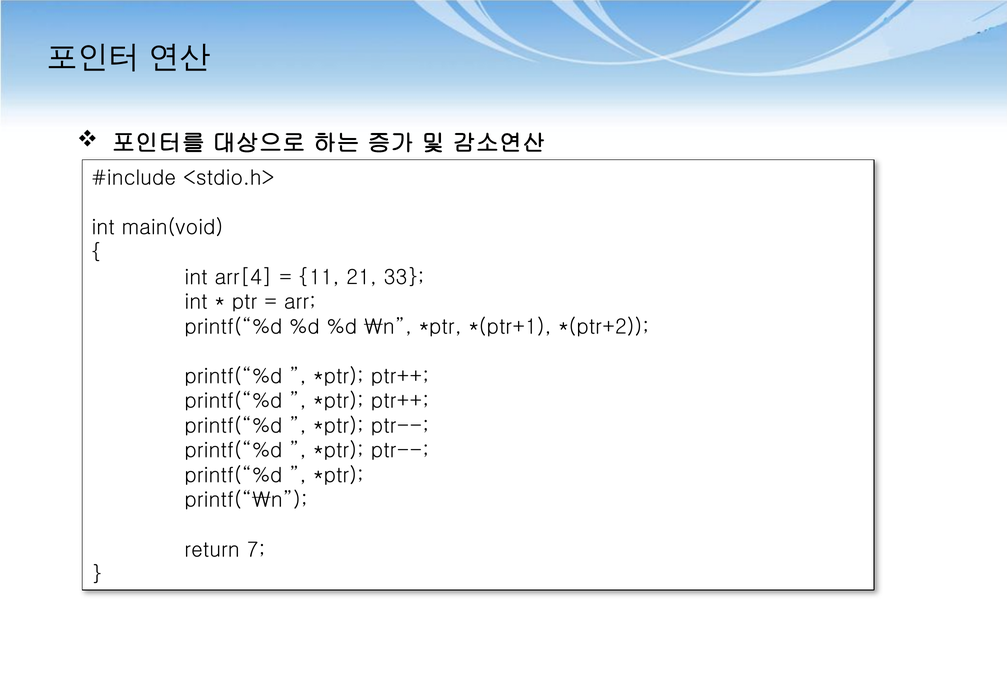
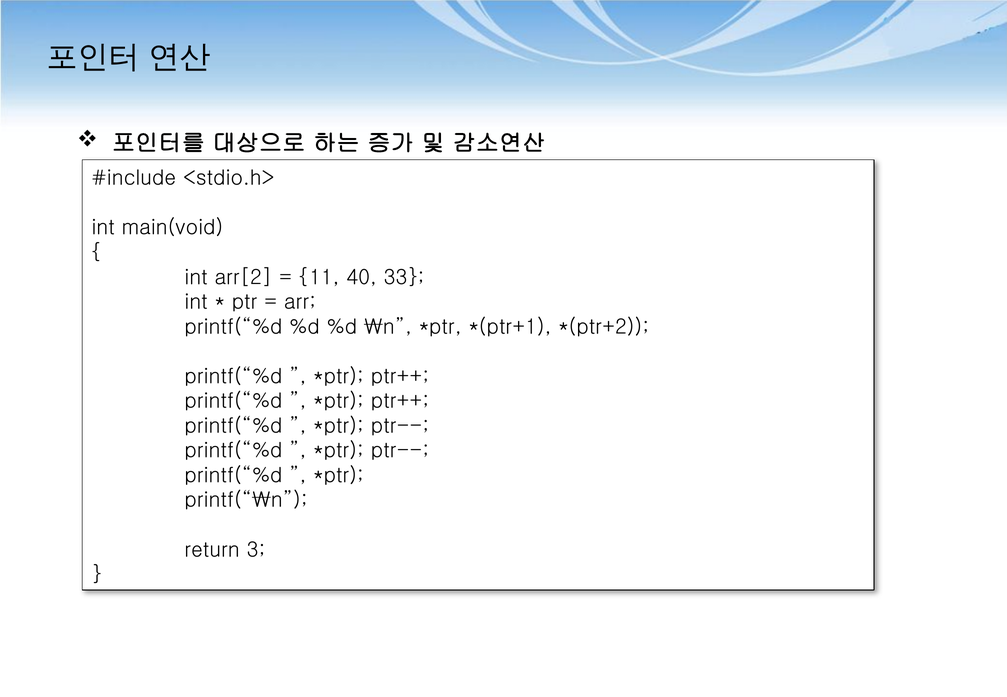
arr[4: arr[4 -> arr[2
21: 21 -> 40
7: 7 -> 3
